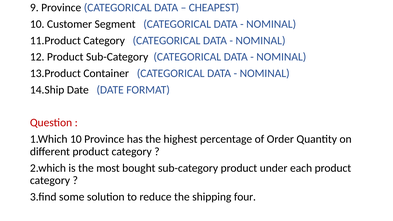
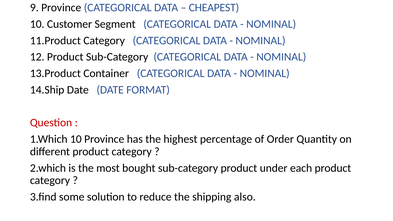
four: four -> also
